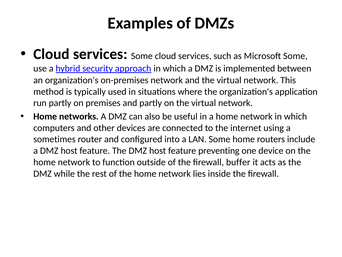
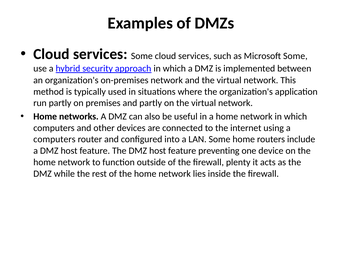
sometimes at (54, 139): sometimes -> computers
buffer: buffer -> plenty
